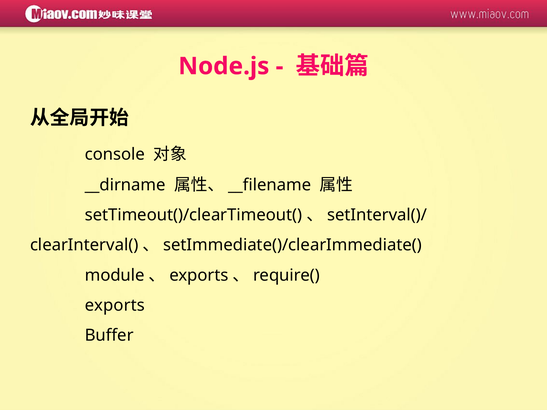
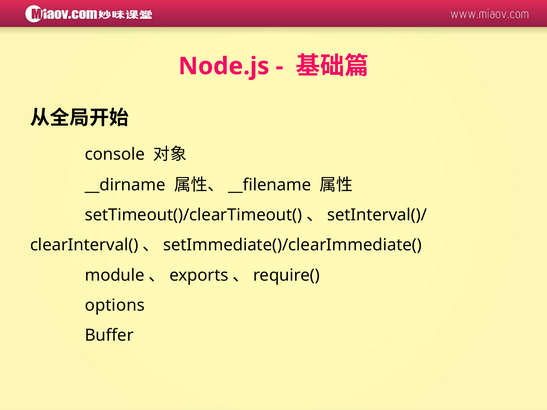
exports at (115, 305): exports -> options
